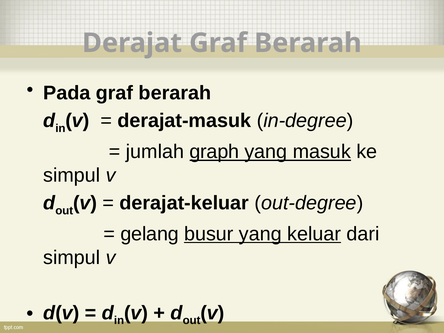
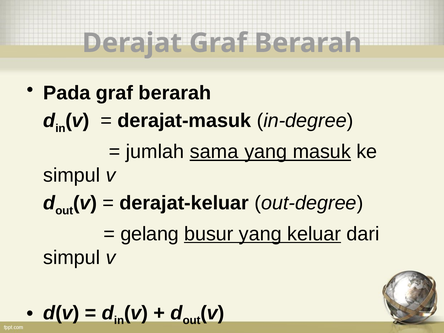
graph: graph -> sama
